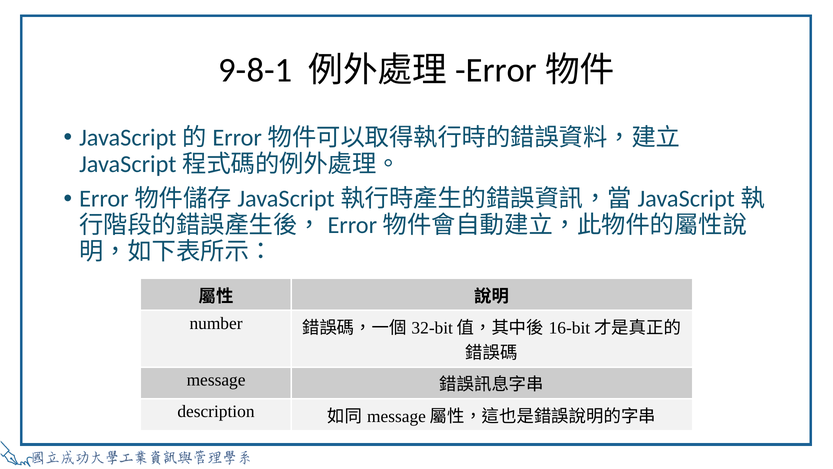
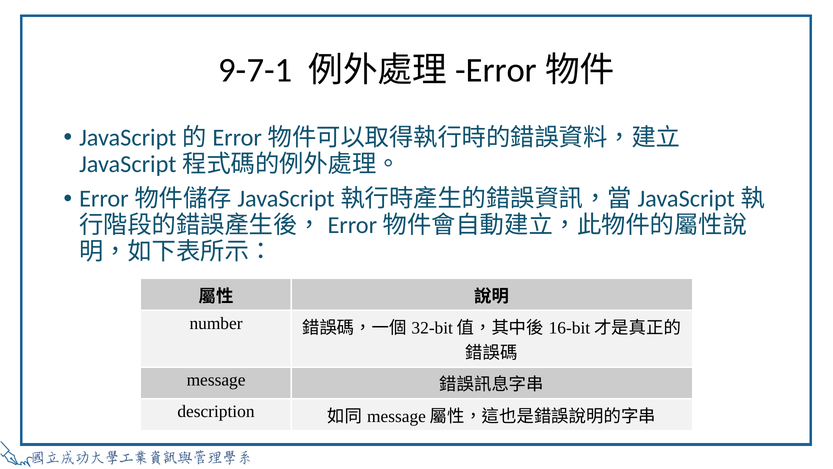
9-8-1: 9-8-1 -> 9-7-1
